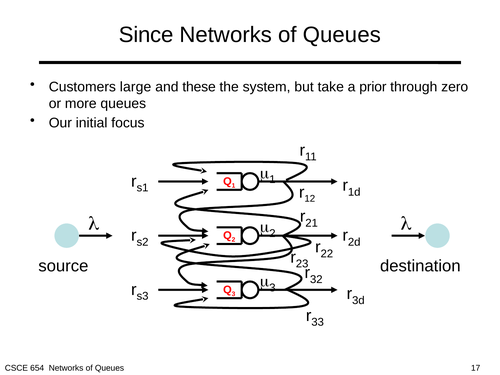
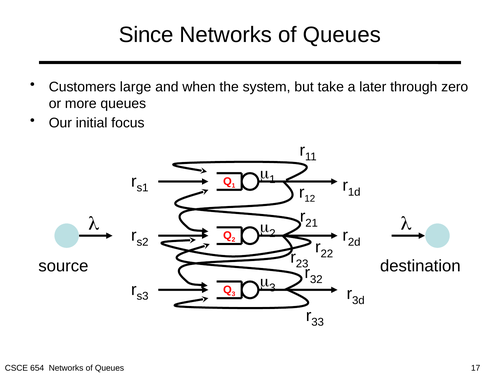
these: these -> when
prior: prior -> later
